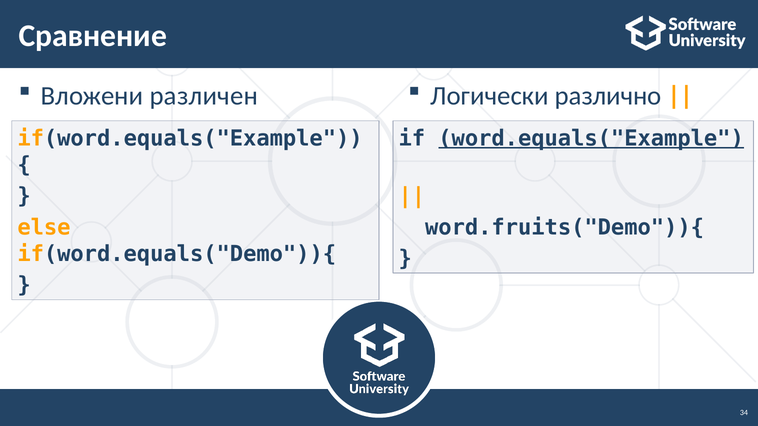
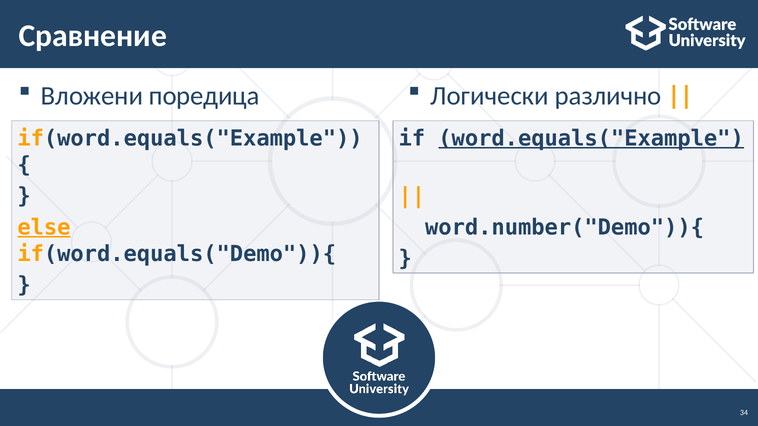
различен: различен -> поредица
else underline: none -> present
word.fruits("Demo")){: word.fruits("Demo")){ -> word.number("Demo")){
